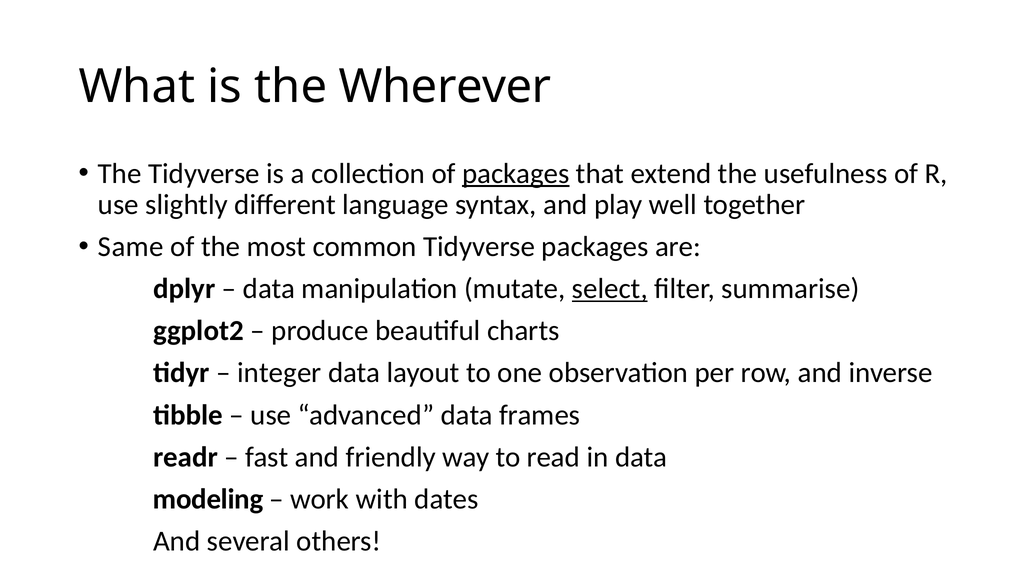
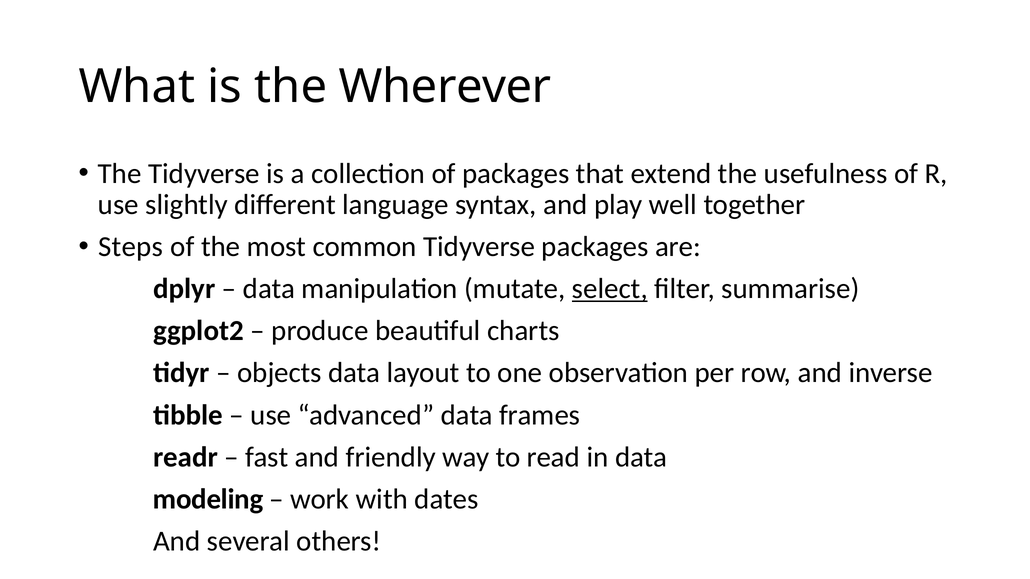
packages at (516, 174) underline: present -> none
Same: Same -> Steps
integer: integer -> objects
